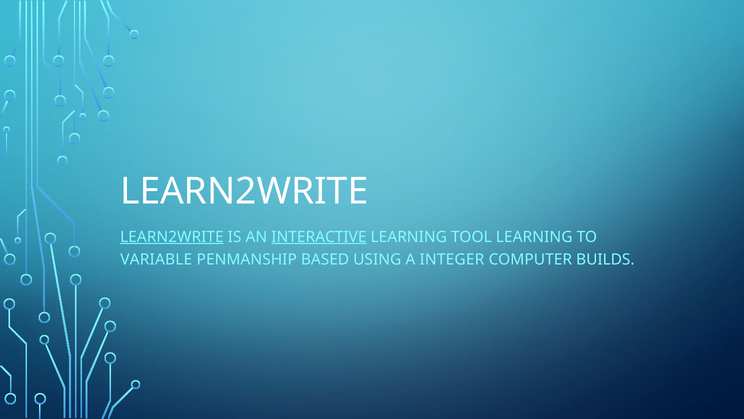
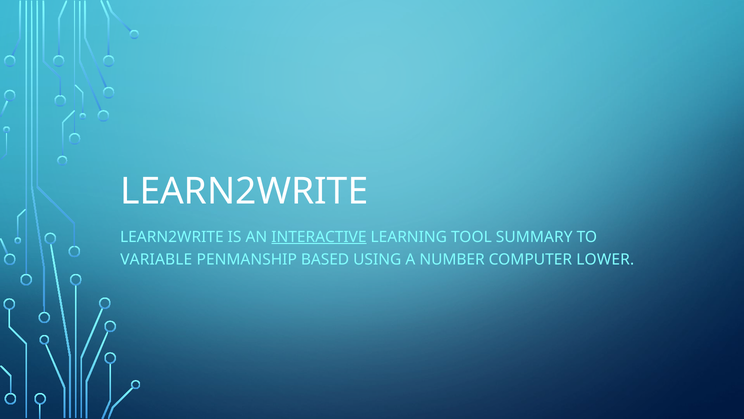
LEARN2WRITE at (172, 237) underline: present -> none
TOOL LEARNING: LEARNING -> SUMMARY
INTEGER: INTEGER -> NUMBER
BUILDS: BUILDS -> LOWER
